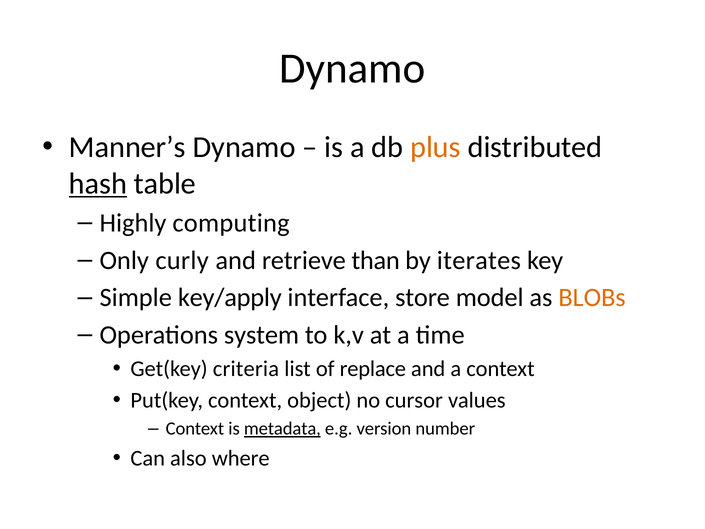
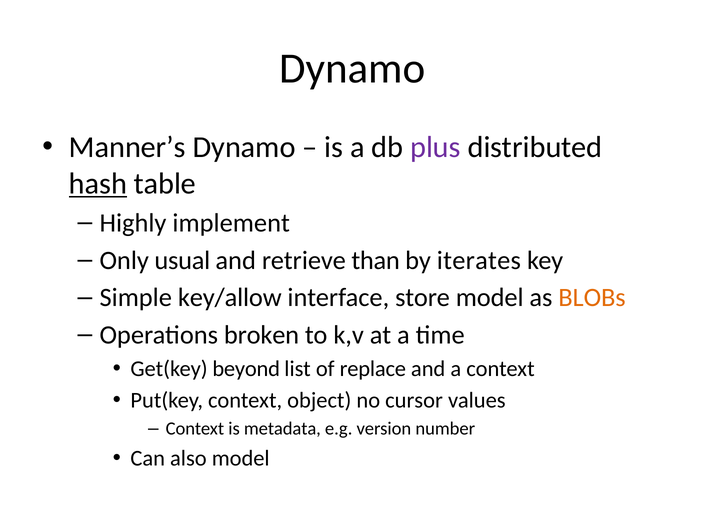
plus colour: orange -> purple
computing: computing -> implement
curly: curly -> usual
key/apply: key/apply -> key/allow
system: system -> broken
criteria: criteria -> beyond
metadata underline: present -> none
also where: where -> model
